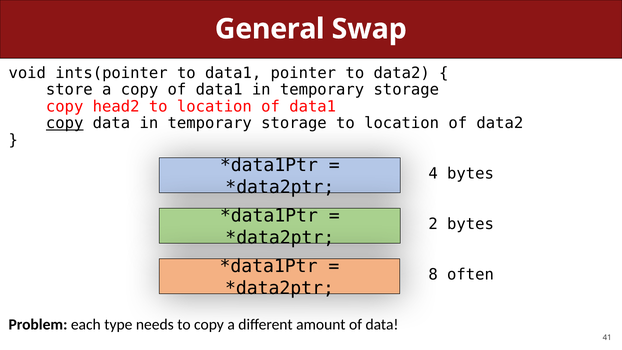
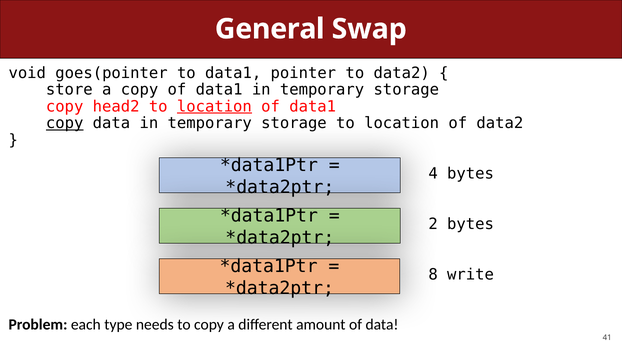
ints(pointer: ints(pointer -> goes(pointer
location at (214, 106) underline: none -> present
often: often -> write
